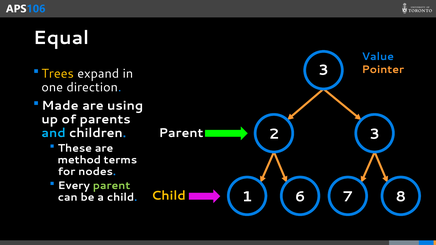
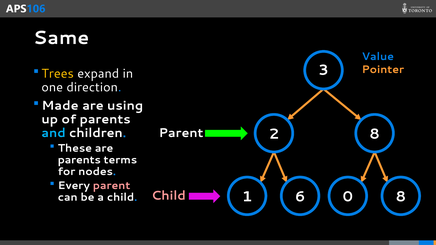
Equal: Equal -> Same
2 3: 3 -> 8
method at (79, 160): method -> parents
parent at (112, 186) colour: light green -> pink
Child at (169, 196) colour: yellow -> pink
7: 7 -> 0
